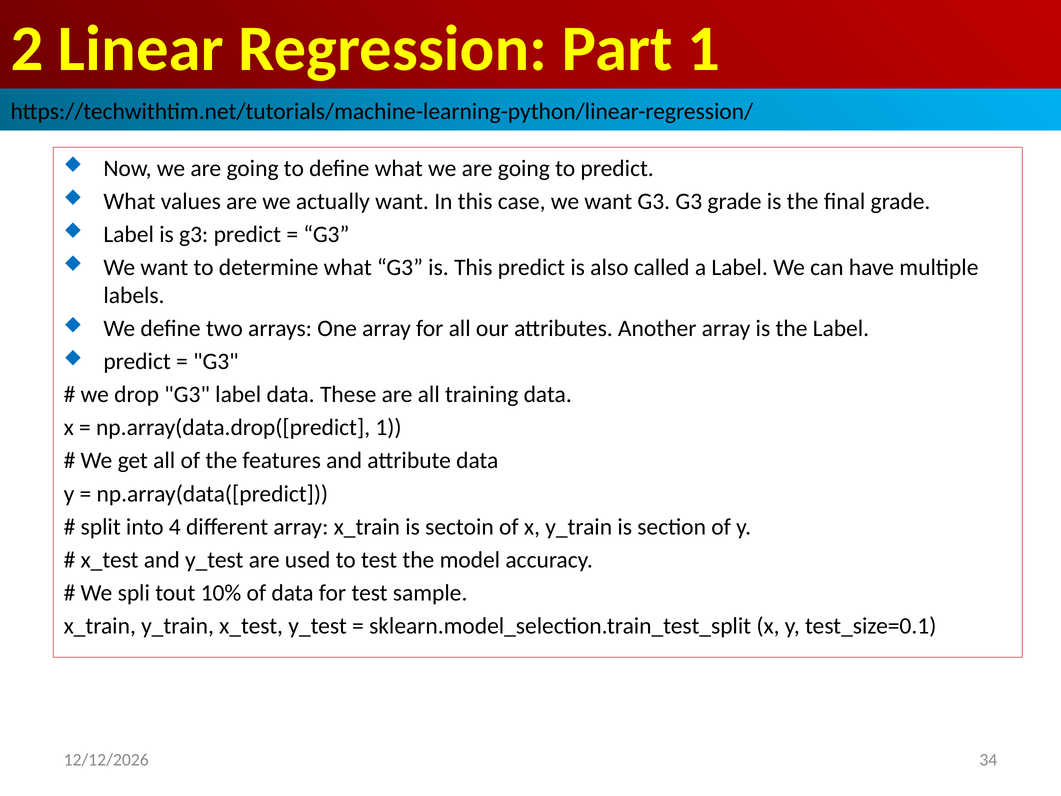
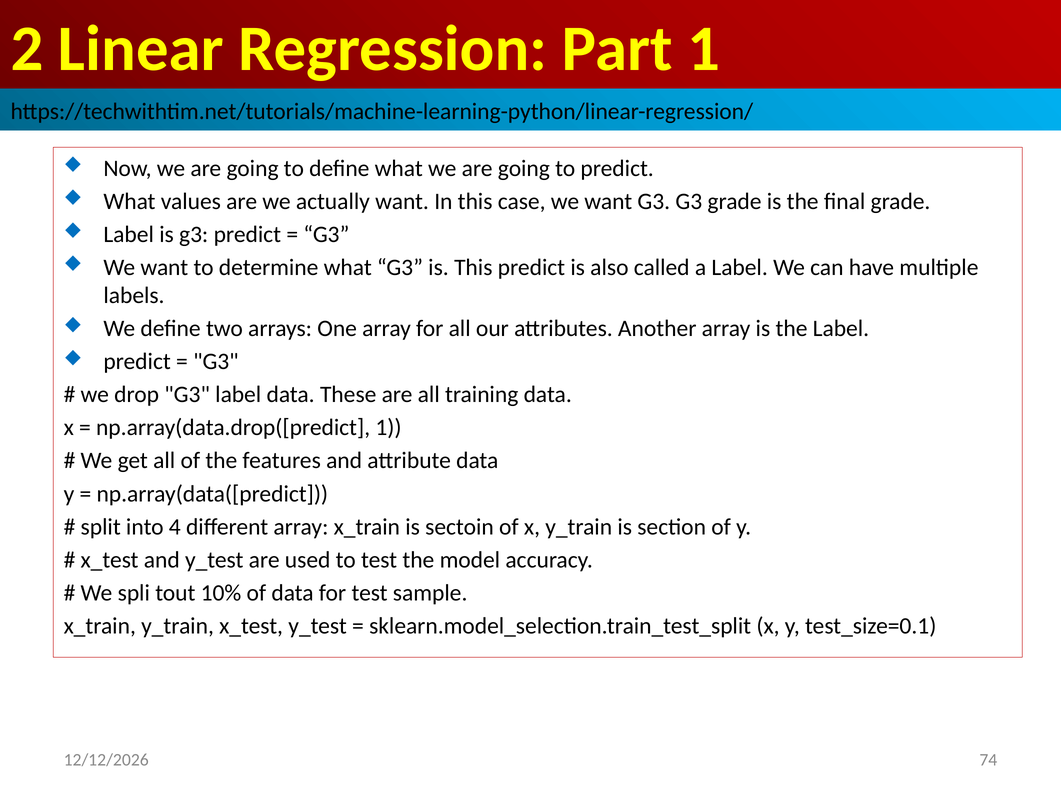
34: 34 -> 74
